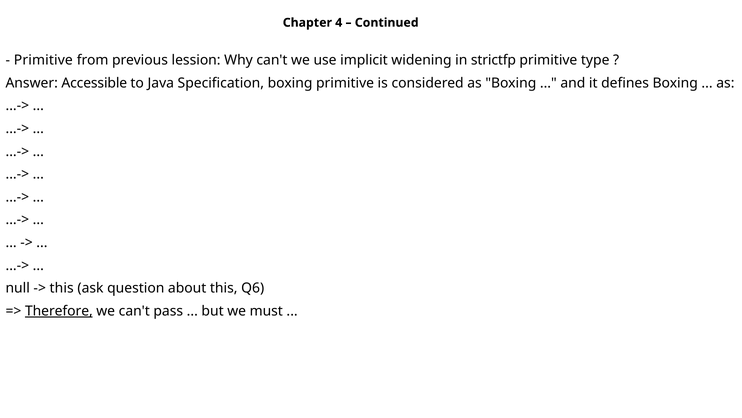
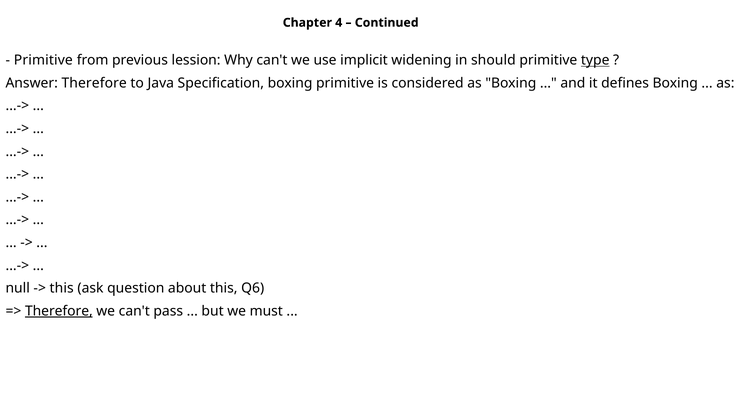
strictfp: strictfp -> should
type underline: none -> present
Answer Accessible: Accessible -> Therefore
